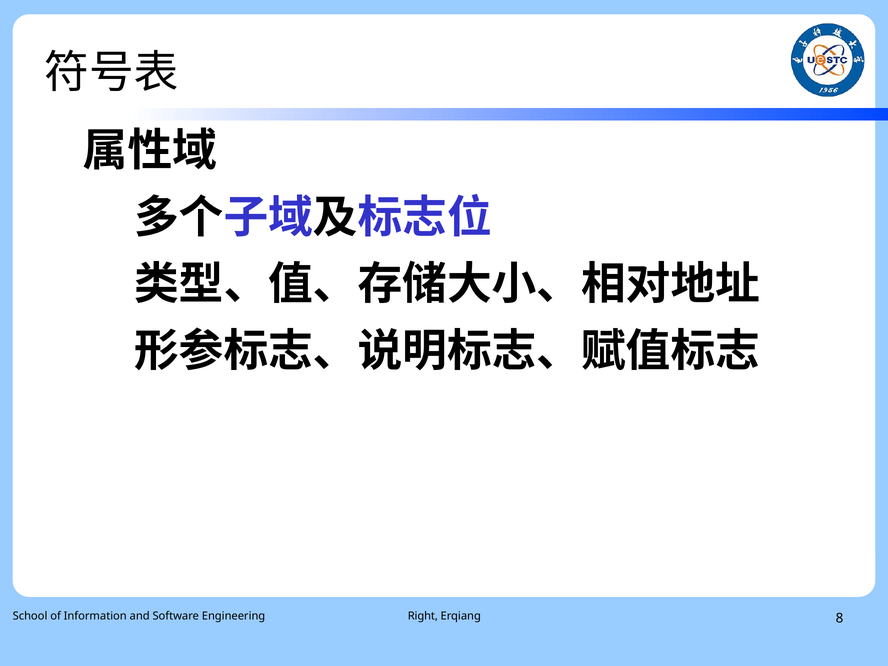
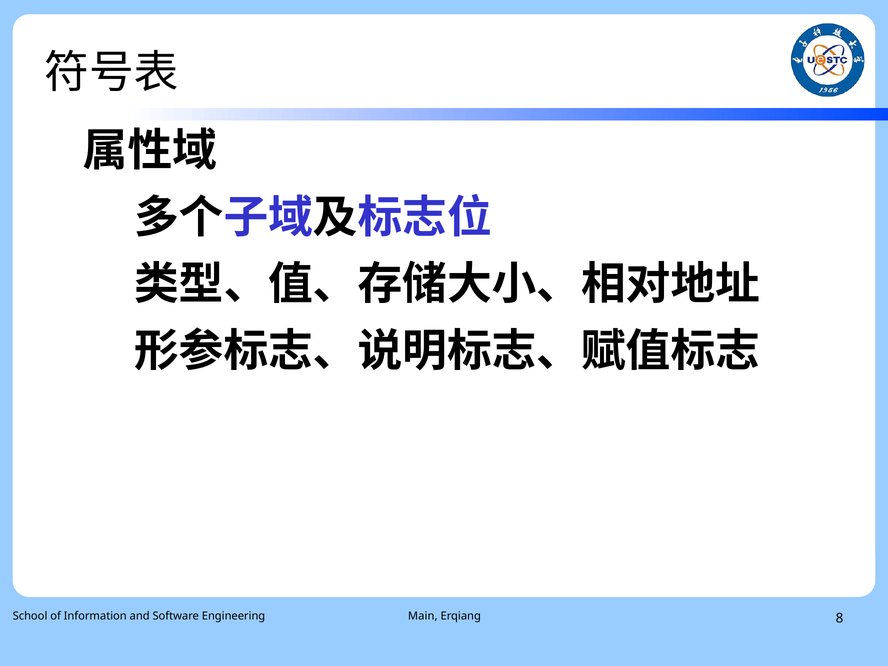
Right: Right -> Main
